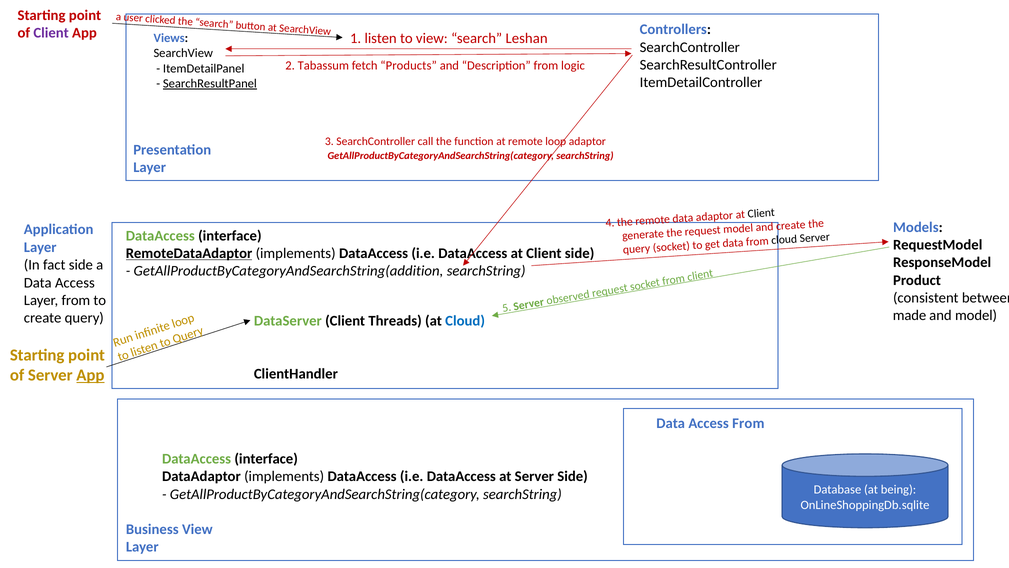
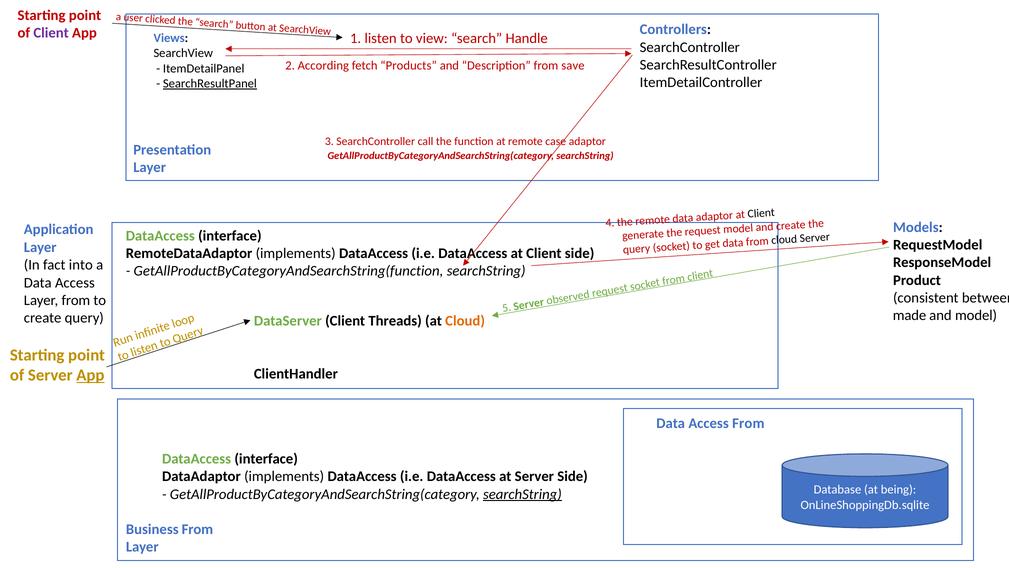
Leshan: Leshan -> Handle
Tabassum: Tabassum -> According
logic: logic -> save
remote loop: loop -> case
RemoteDataAdaptor underline: present -> none
fact side: side -> into
GetAllProductByCategoryAndSearchString(addition: GetAllProductByCategoryAndSearchString(addition -> GetAllProductByCategoryAndSearchString(function
Cloud at (465, 320) colour: blue -> orange
searchString at (522, 494) underline: none -> present
Business View: View -> From
